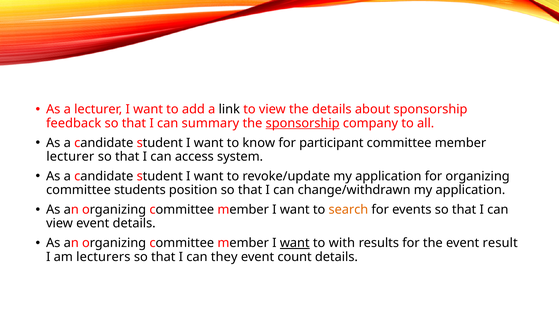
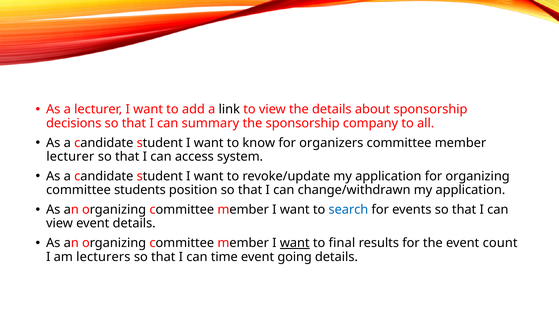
feedback: feedback -> decisions
sponsorship at (303, 123) underline: present -> none
participant: participant -> organizers
search colour: orange -> blue
with: with -> final
result: result -> count
they: they -> time
count: count -> going
